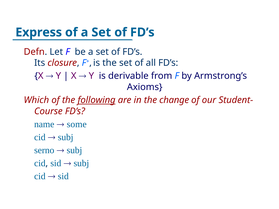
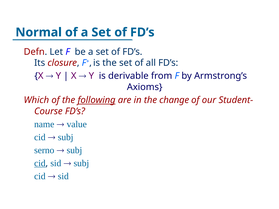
Express: Express -> Normal
some: some -> value
cid at (40, 163) underline: none -> present
